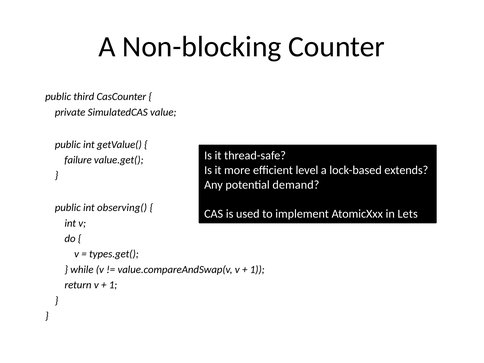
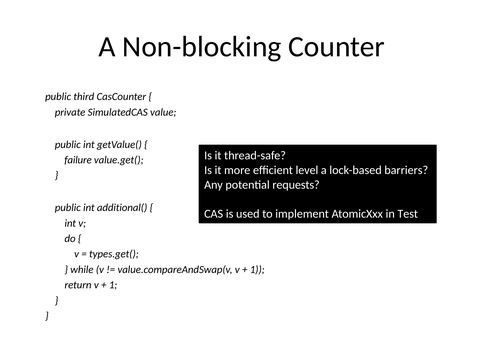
extends: extends -> barriers
demand: demand -> requests
observing(: observing( -> additional(
Lets: Lets -> Test
